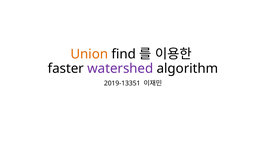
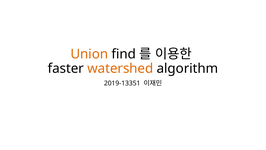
watershed colour: purple -> orange
